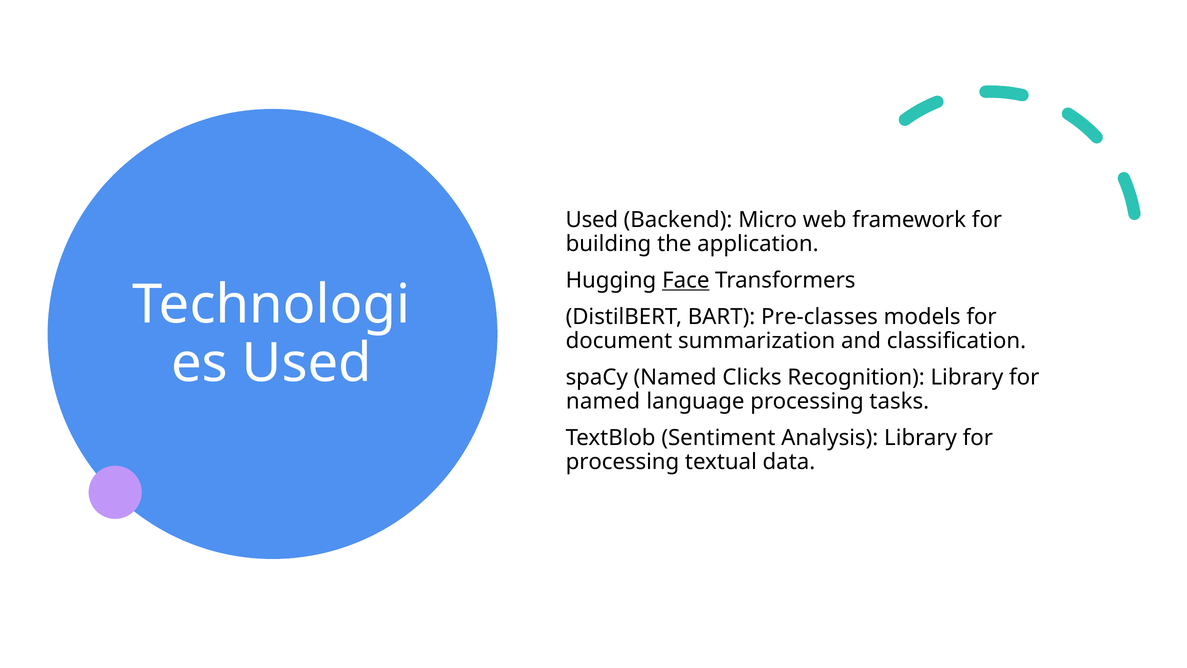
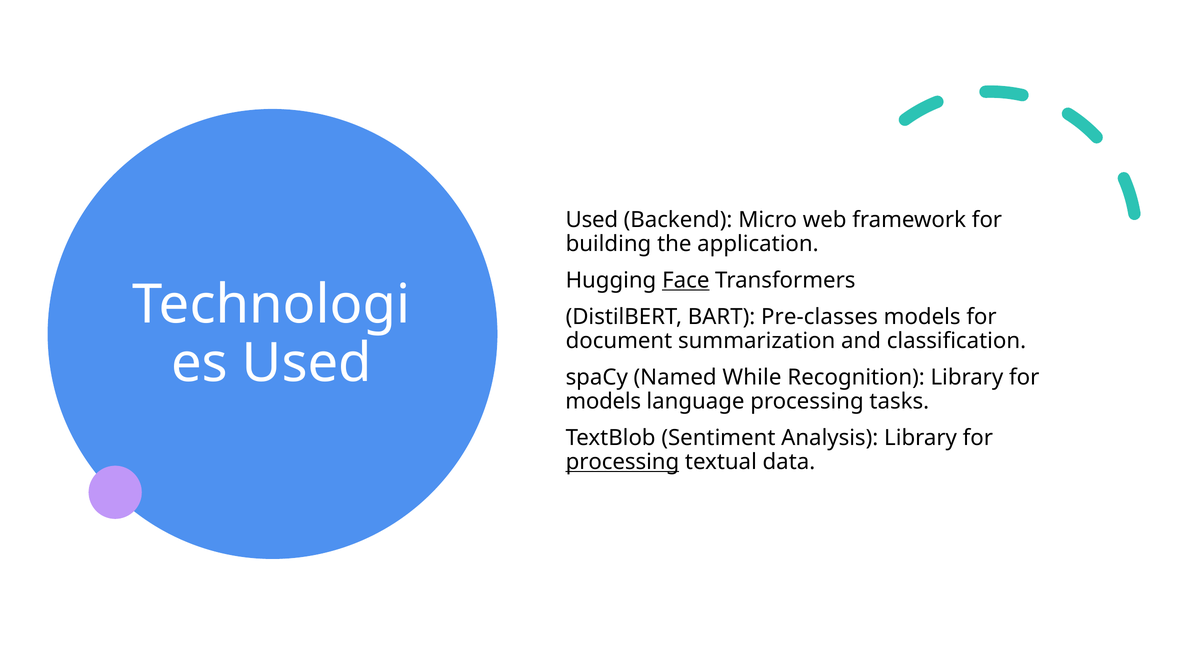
Clicks: Clicks -> While
named at (603, 401): named -> models
processing at (622, 462) underline: none -> present
